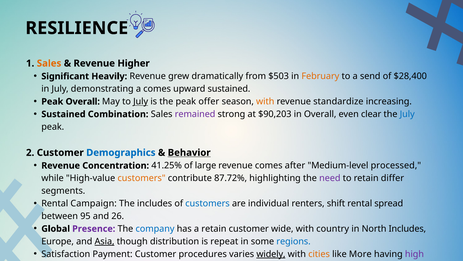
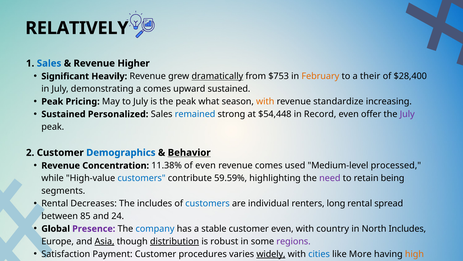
RESILIENCE: RESILIENCE -> RELATIVELY
Sales at (49, 63) colour: orange -> blue
dramatically underline: none -> present
$503: $503 -> $753
send: send -> their
Peak Overall: Overall -> Pricing
July at (141, 101) underline: present -> none
offer: offer -> what
Combination: Combination -> Personalized
remained colour: purple -> blue
$90,203: $90,203 -> $54,448
in Overall: Overall -> Record
clear: clear -> offer
July at (407, 114) colour: blue -> purple
41.25%: 41.25% -> 11.38%
of large: large -> even
after: after -> used
customers at (142, 178) colour: orange -> blue
87.72%: 87.72% -> 59.59%
differ: differ -> being
Campaign: Campaign -> Decreases
shift: shift -> long
95: 95 -> 85
26: 26 -> 24
a retain: retain -> stable
customer wide: wide -> even
distribution underline: none -> present
repeat: repeat -> robust
regions colour: blue -> purple
cities colour: orange -> blue
high colour: purple -> orange
